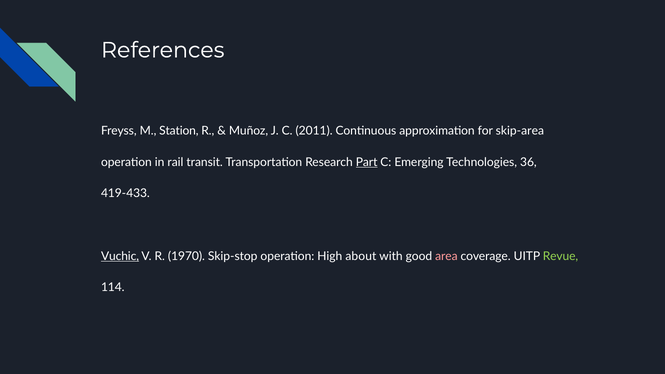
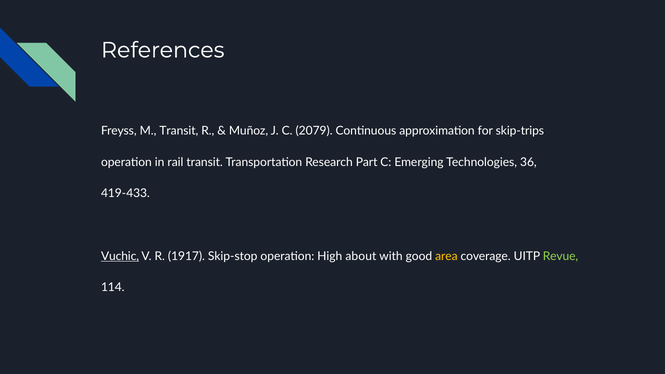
M Station: Station -> Transit
2011: 2011 -> 2079
skip-area: skip-area -> skip-trips
Part underline: present -> none
1970: 1970 -> 1917
area colour: pink -> yellow
